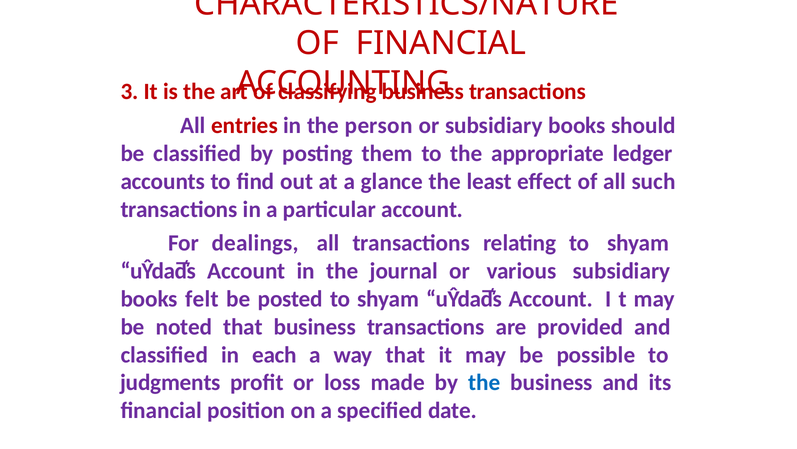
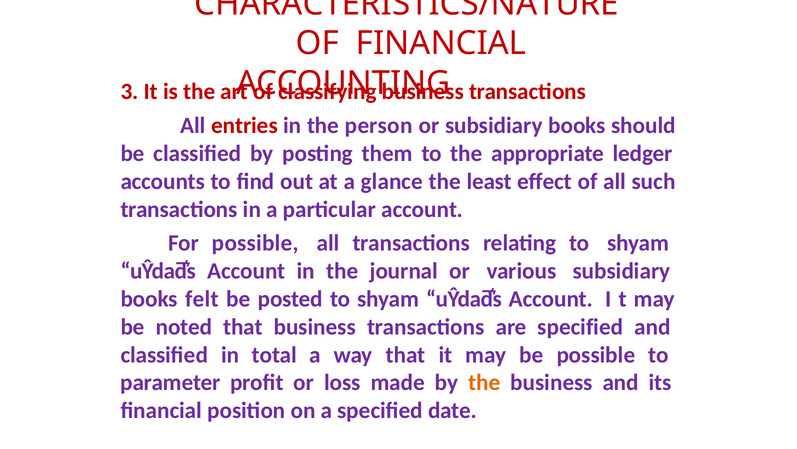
For dealings: dealings -> possible
are provided: provided -> specified
each: each -> total
judgments: judgments -> parameter
the at (484, 382) colour: blue -> orange
